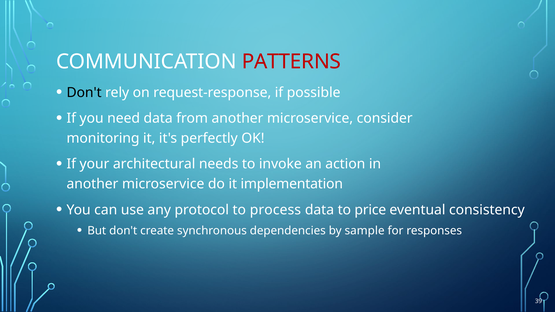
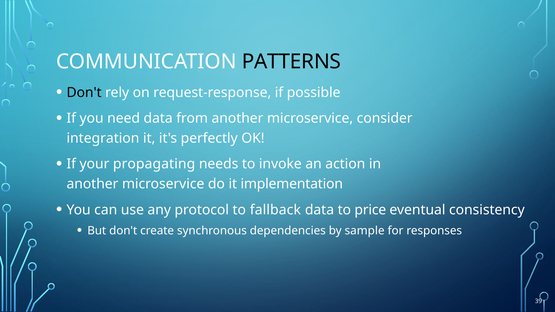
PATTERNS colour: red -> black
monitoring: monitoring -> integration
architectural: architectural -> propagating
process: process -> fallback
